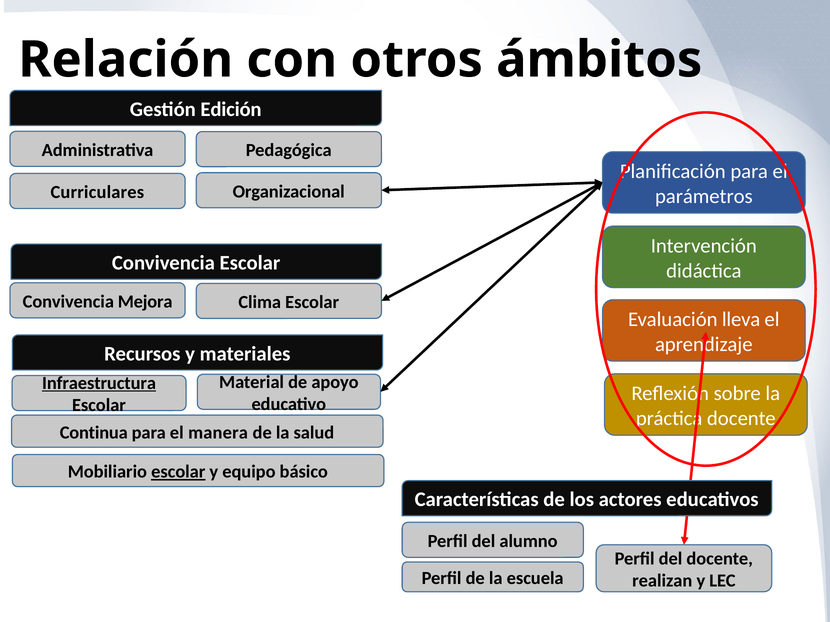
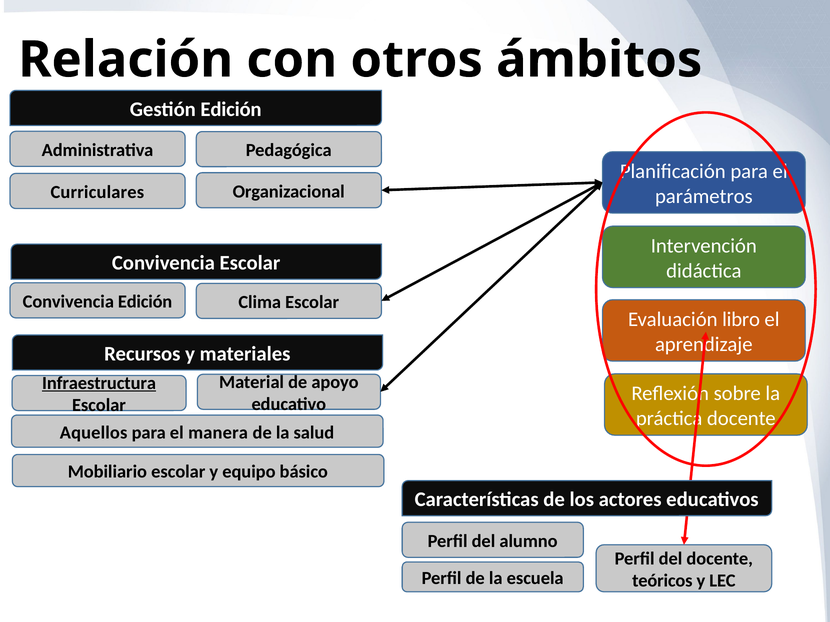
Convivencia Mejora: Mejora -> Edición
lleva: lleva -> libro
Continua: Continua -> Aquellos
escolar at (178, 472) underline: present -> none
realizan: realizan -> teóricos
